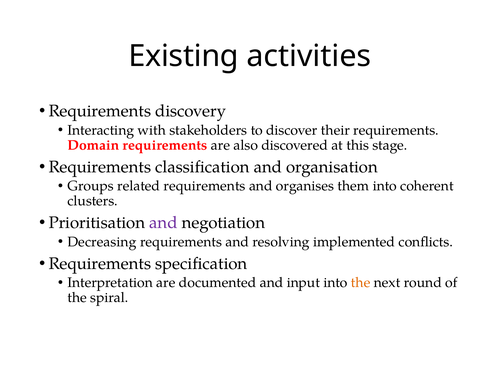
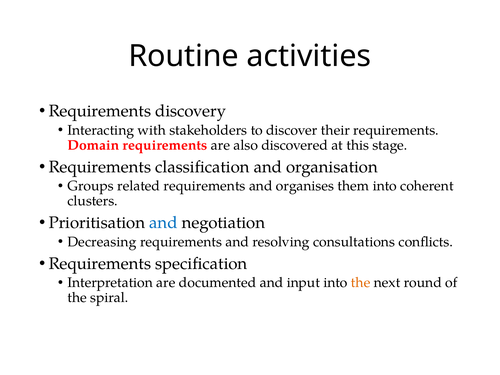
Existing: Existing -> Routine
and at (163, 223) colour: purple -> blue
implemented: implemented -> consultations
